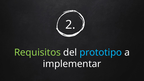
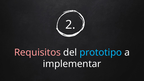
Requisitos colour: light green -> pink
